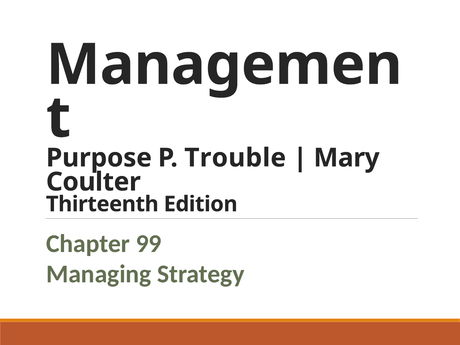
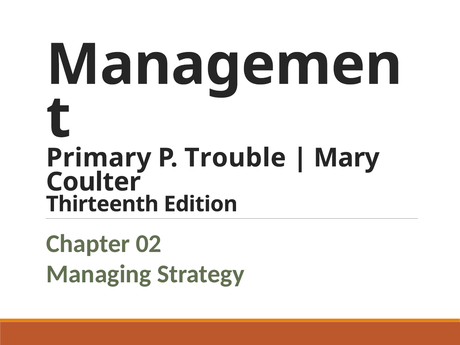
Purpose: Purpose -> Primary
99: 99 -> 02
